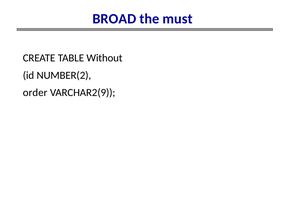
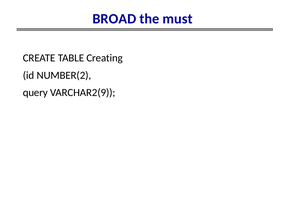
Without: Without -> Creating
order: order -> query
